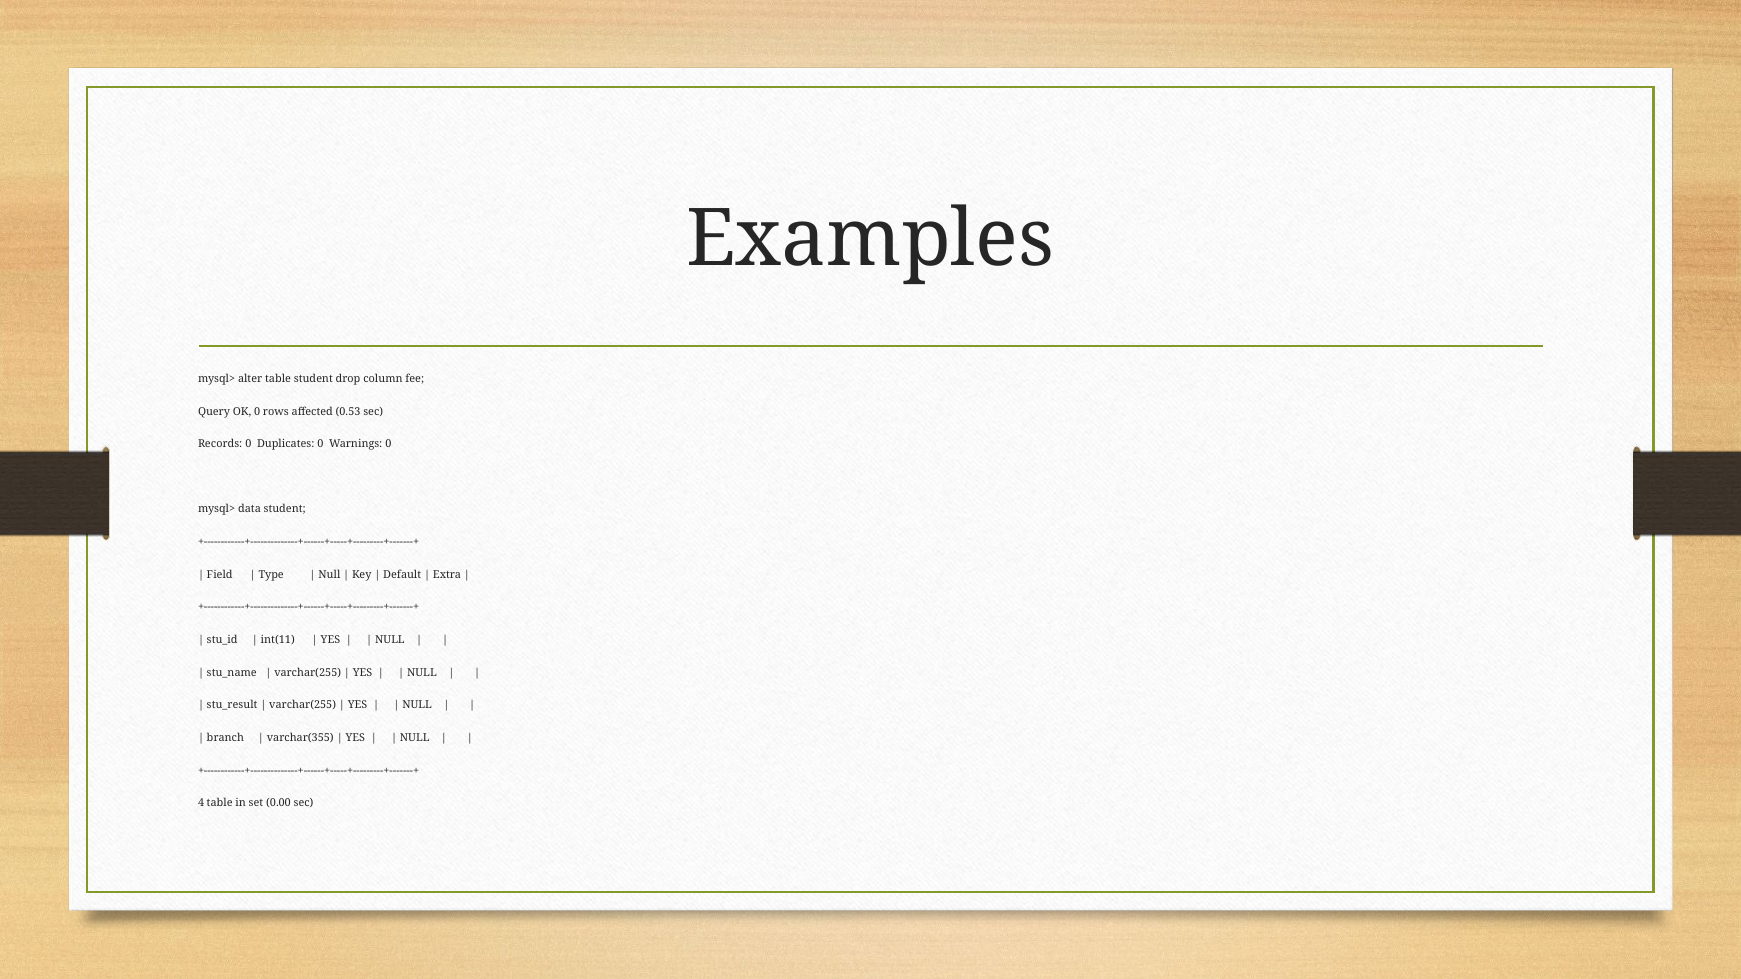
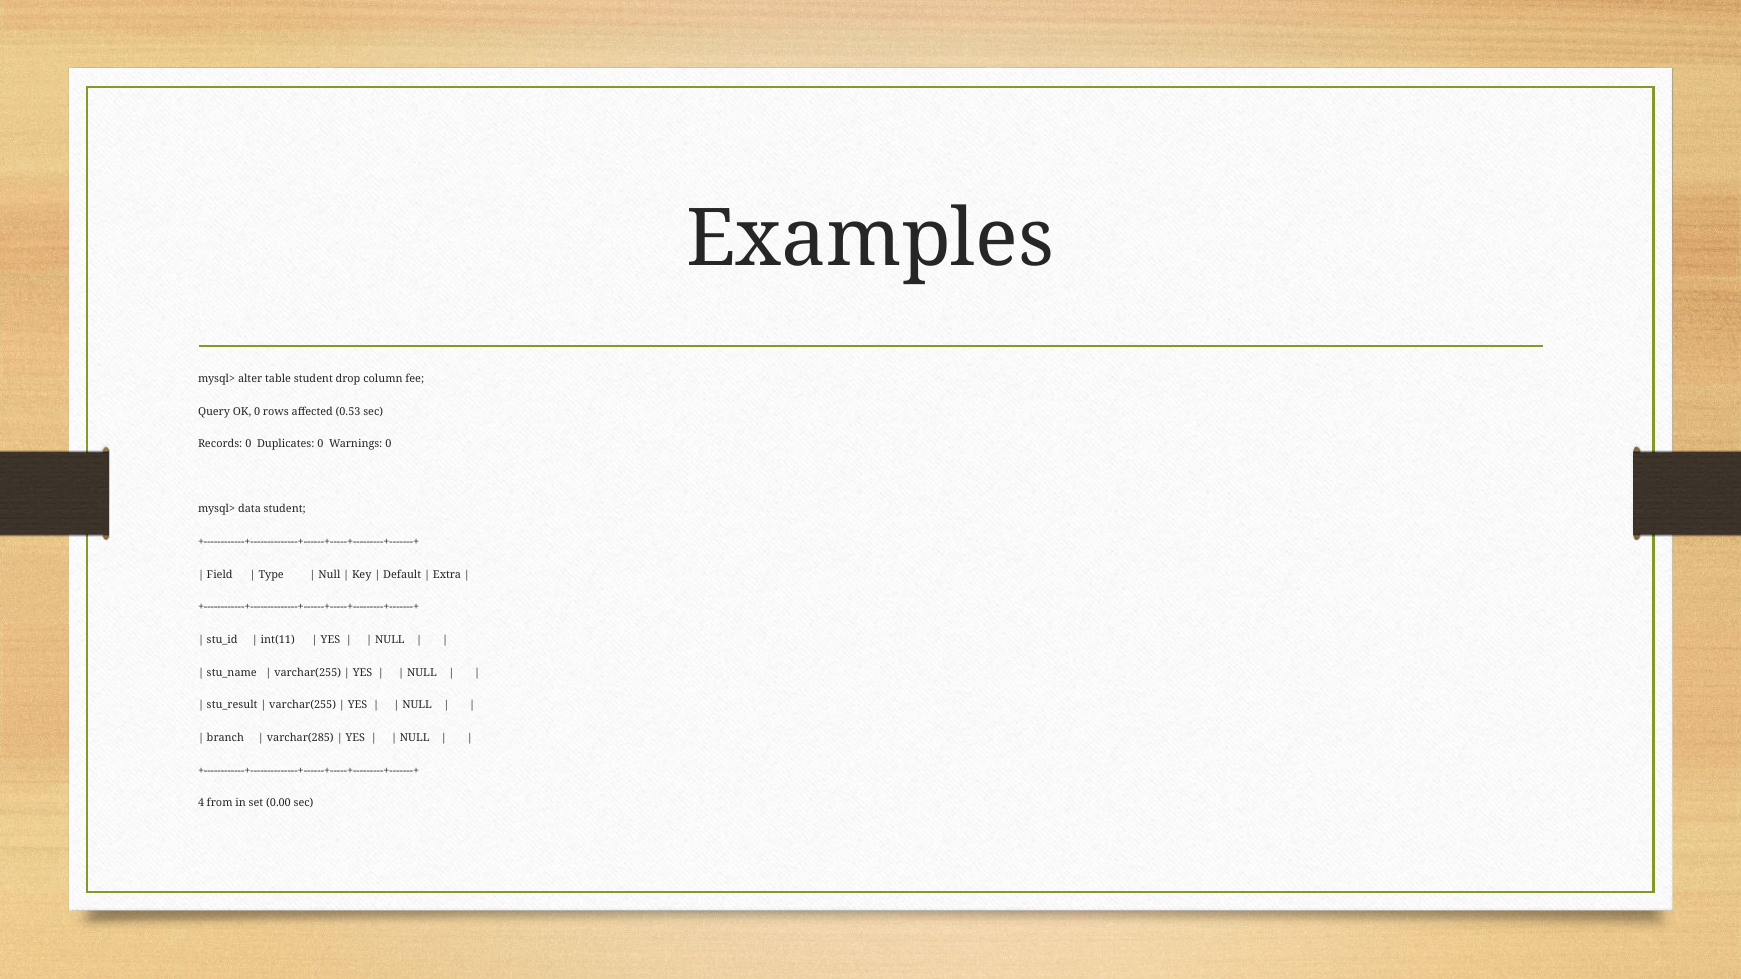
varchar(355: varchar(355 -> varchar(285
4 table: table -> from
